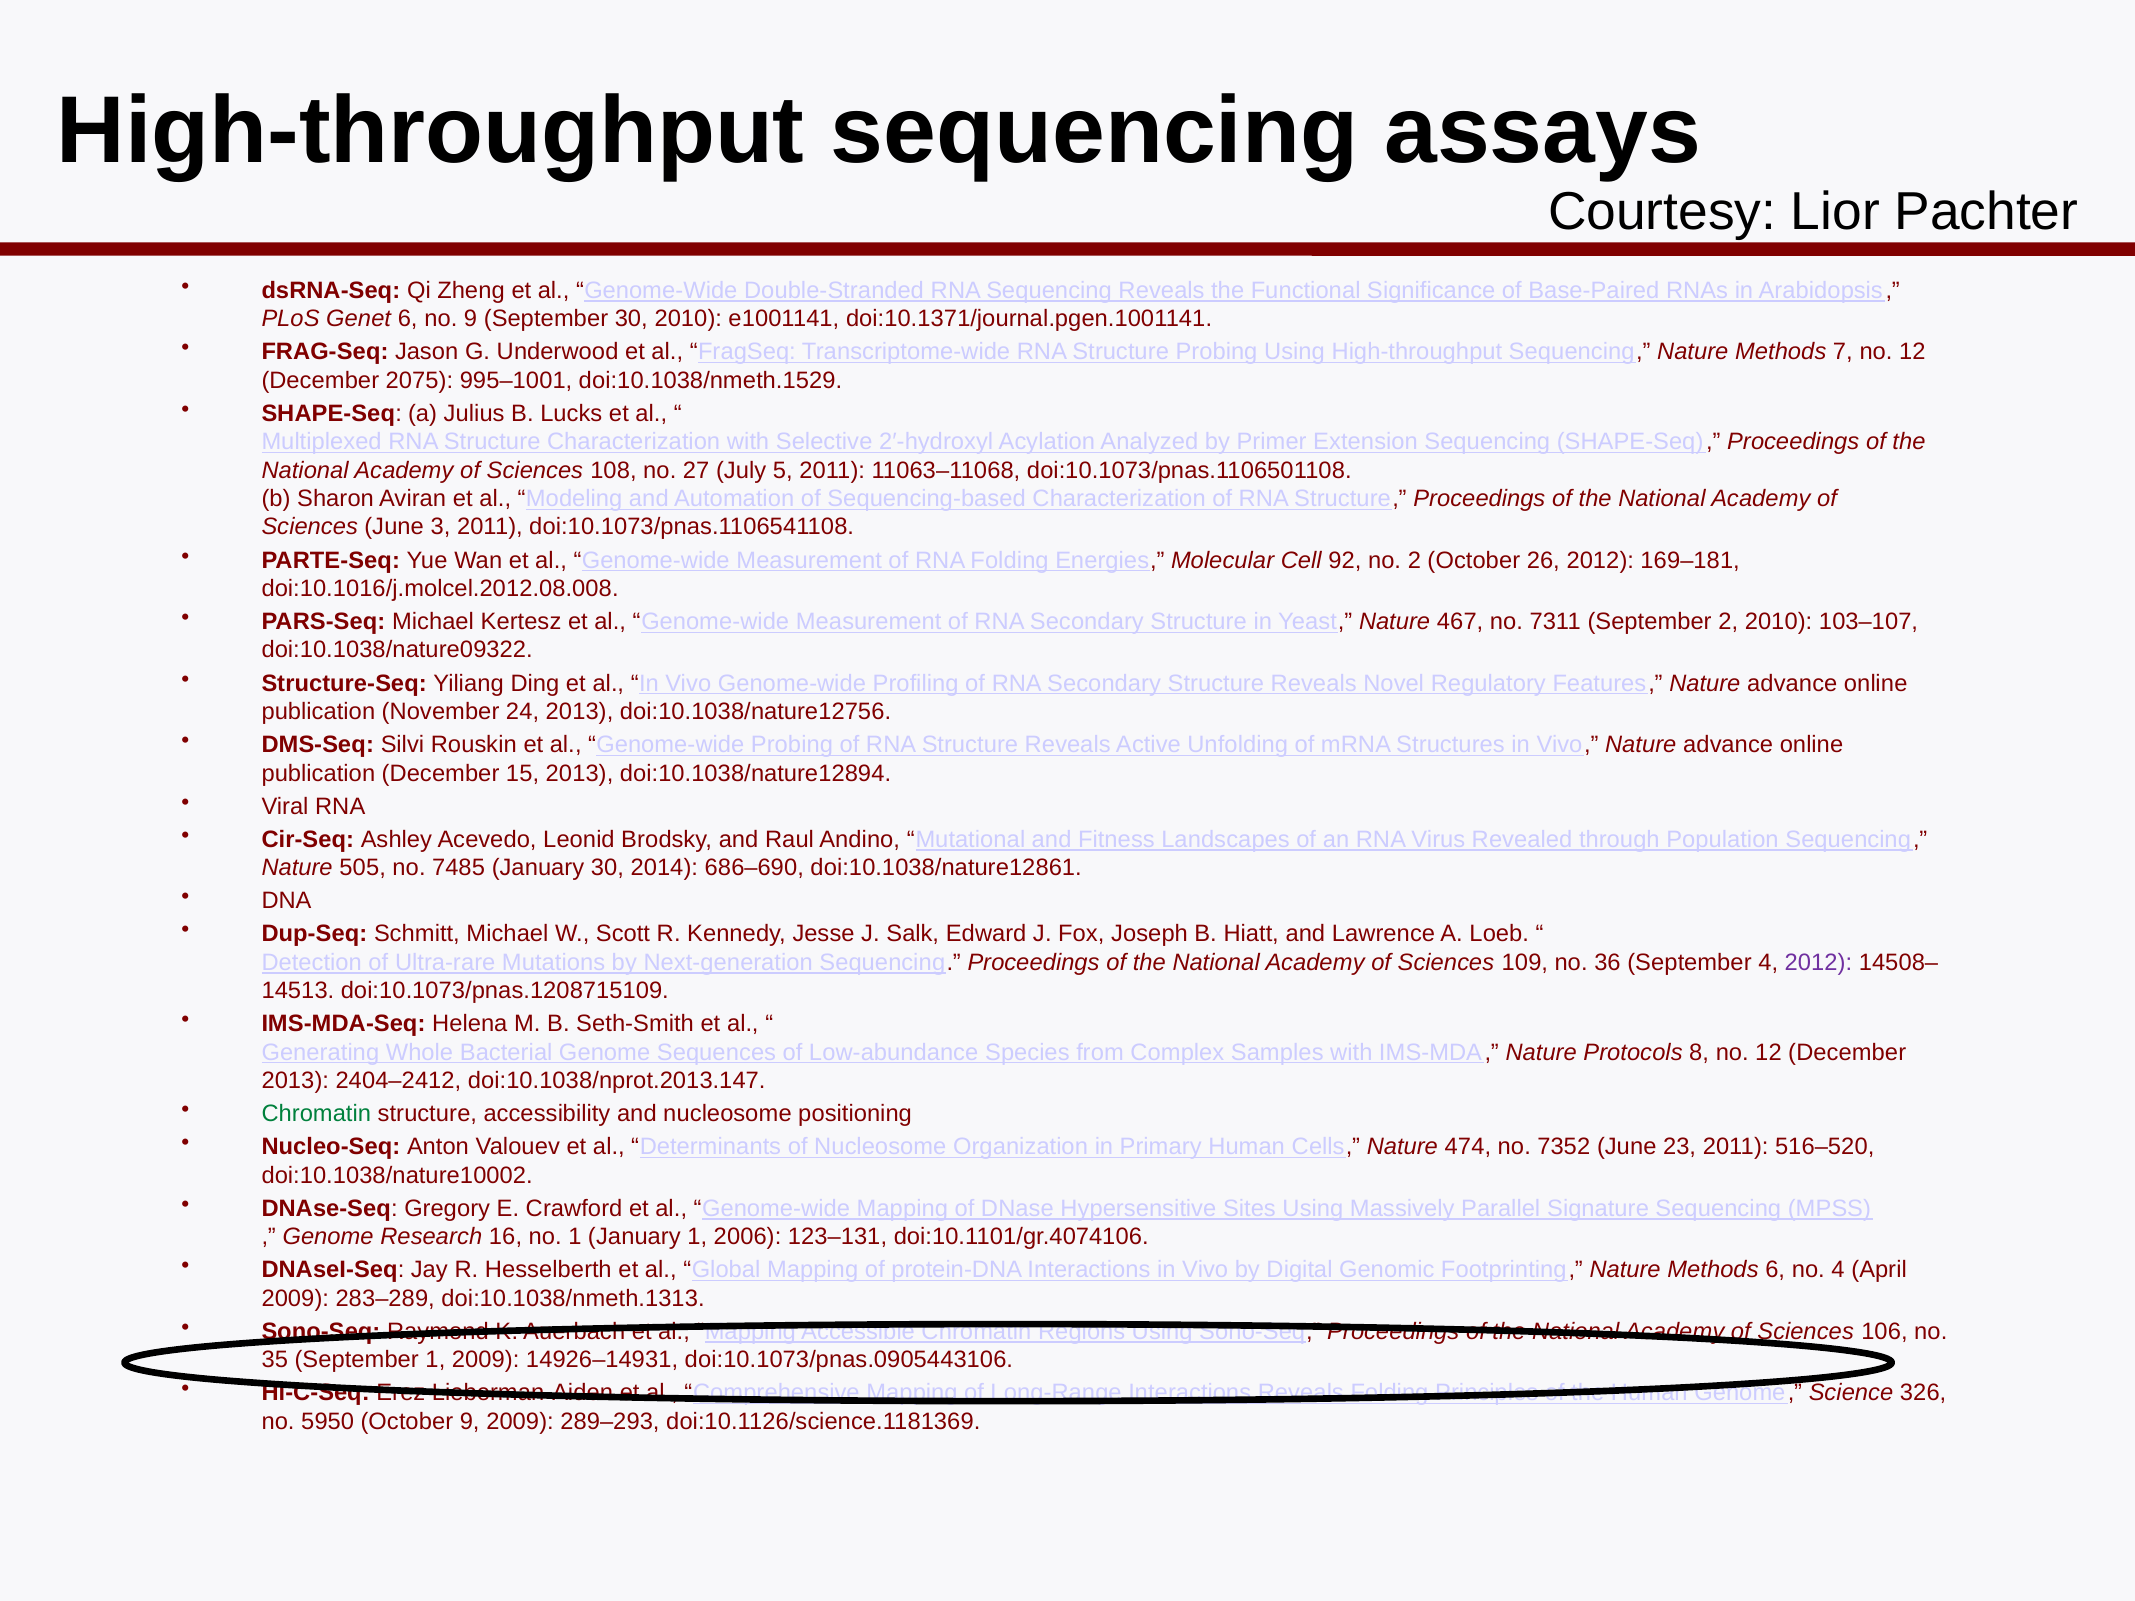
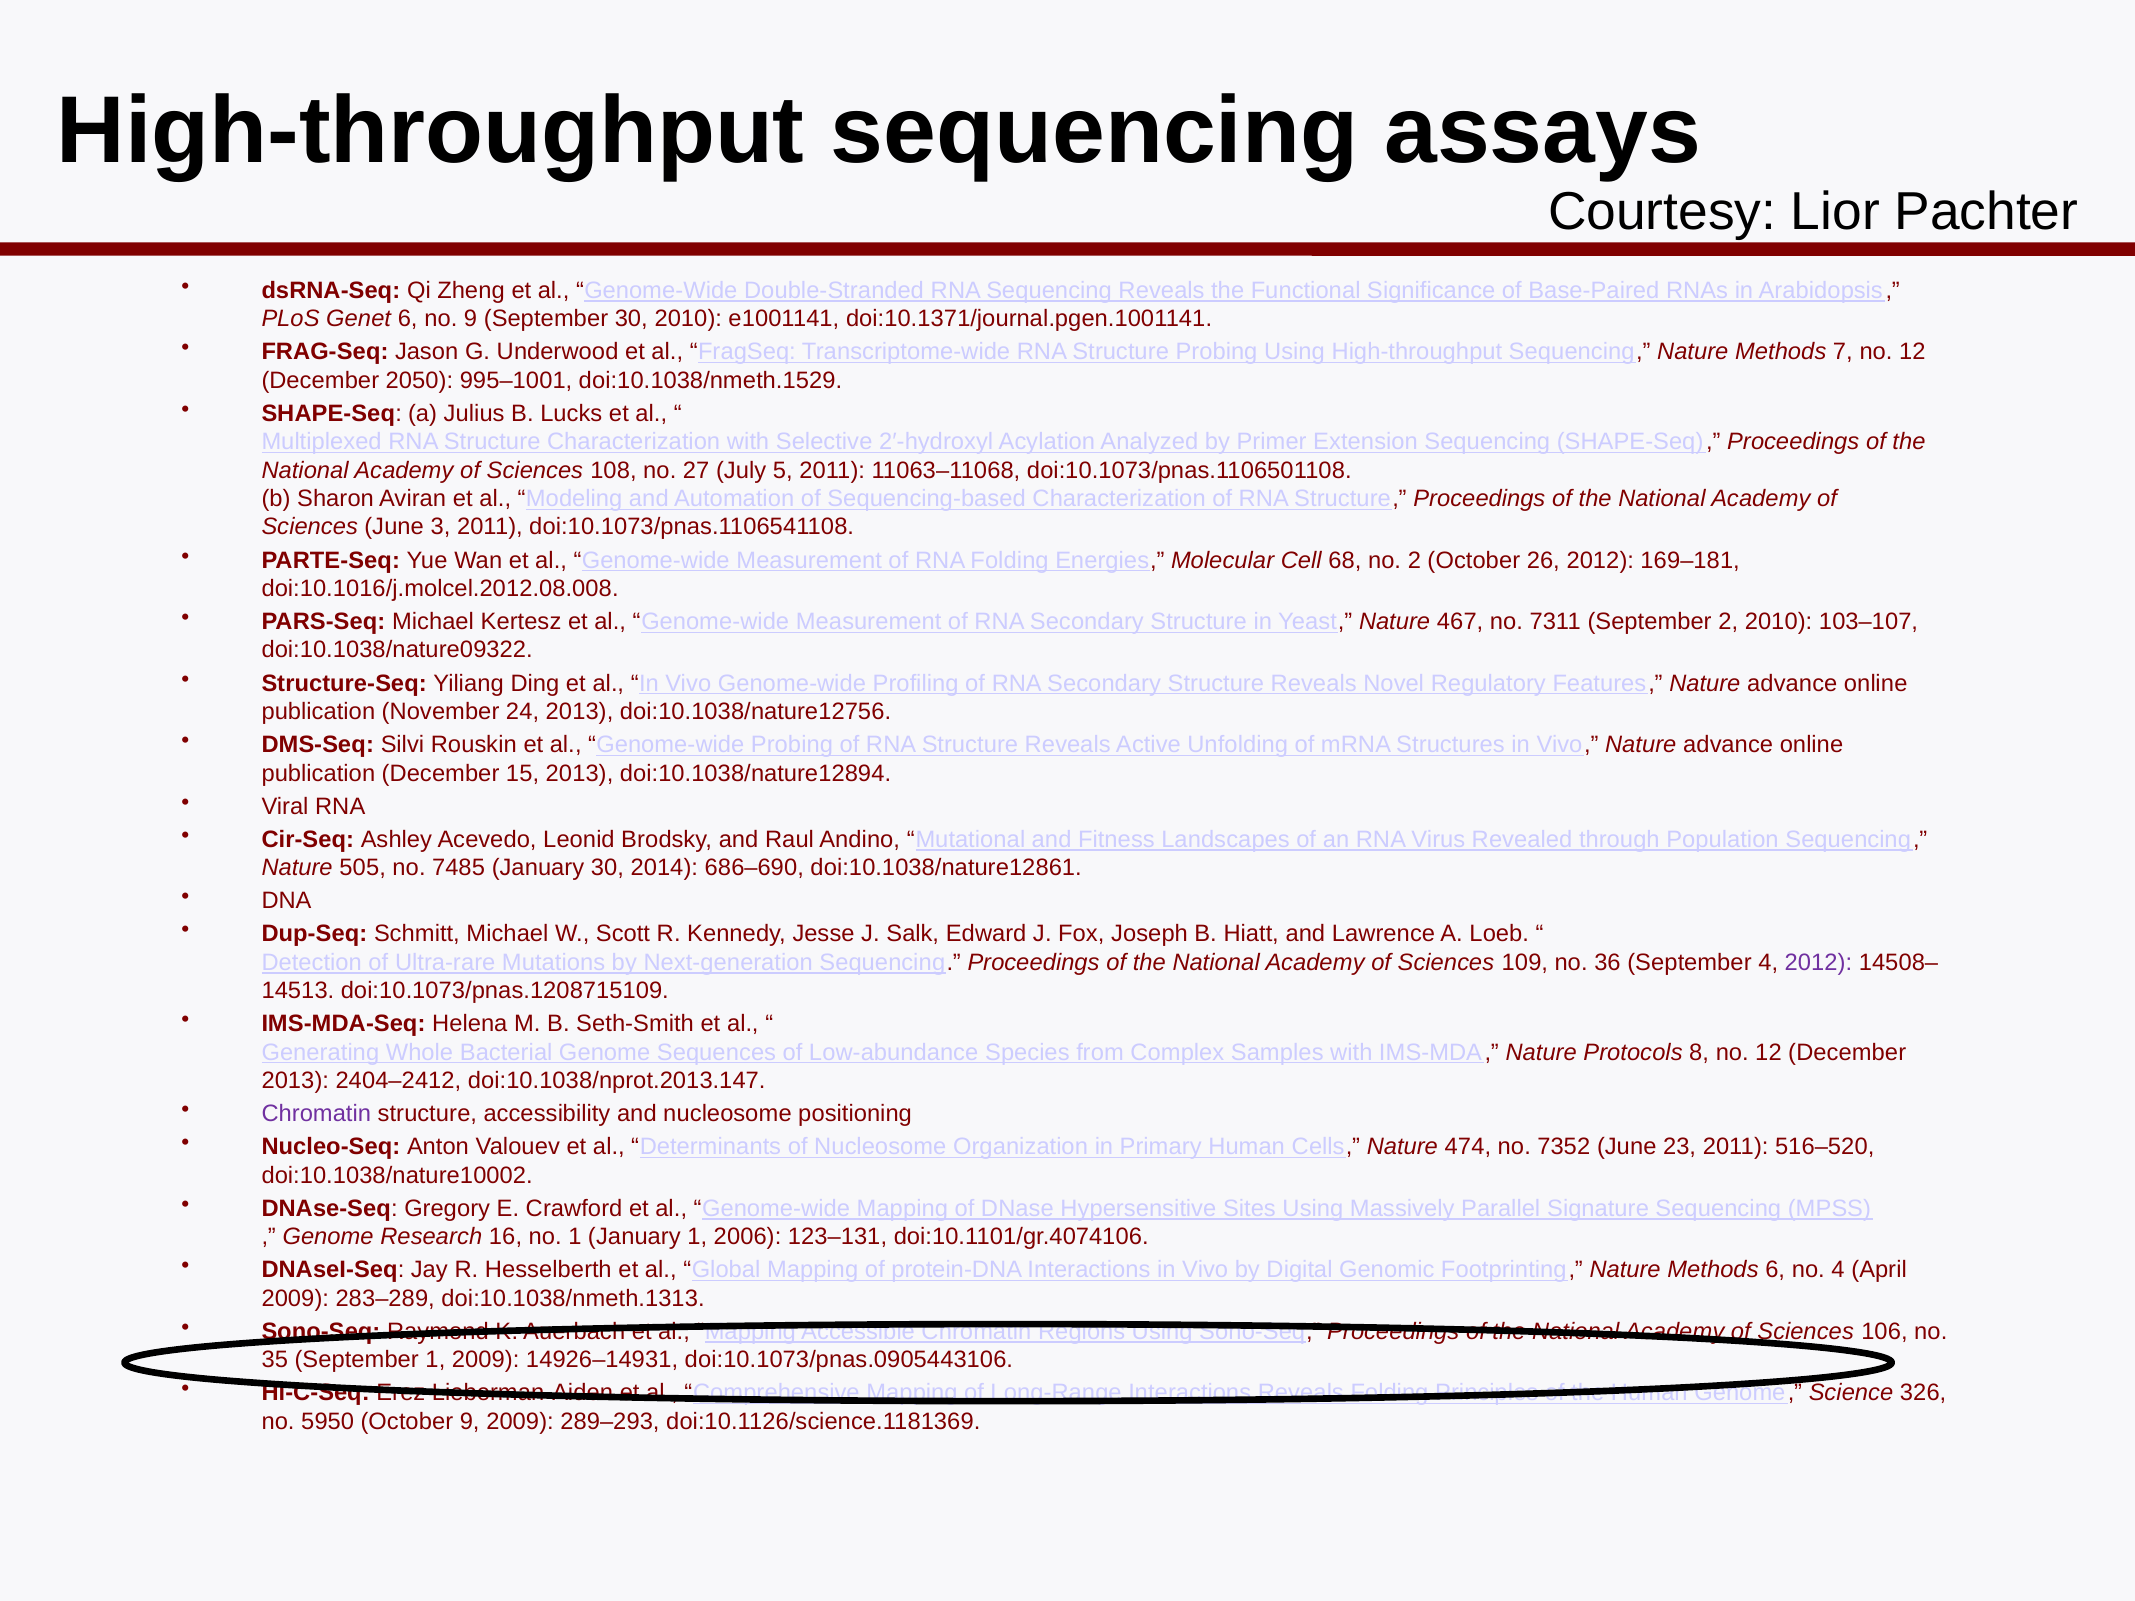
2075: 2075 -> 2050
92: 92 -> 68
Chromatin at (316, 1114) colour: green -> purple
